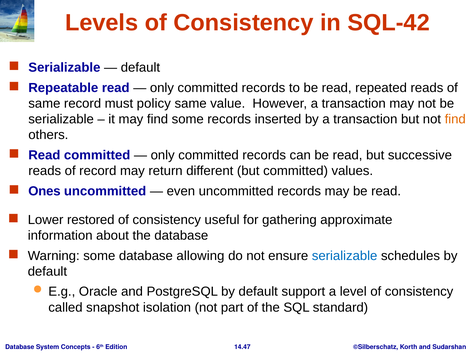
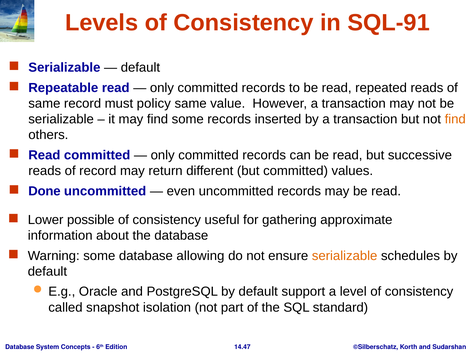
SQL-42: SQL-42 -> SQL-91
Ones: Ones -> Done
restored: restored -> possible
serializable at (345, 256) colour: blue -> orange
